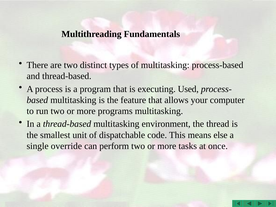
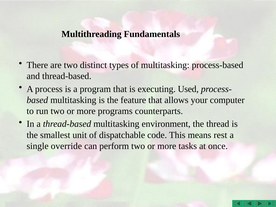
programs multitasking: multitasking -> counterparts
else: else -> rest
